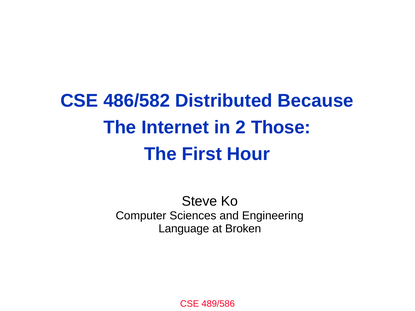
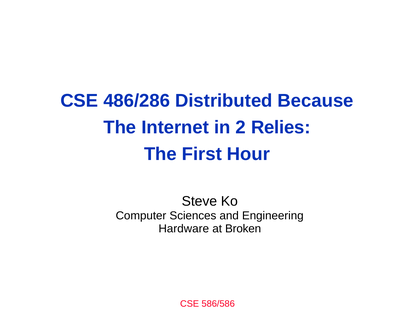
486/582: 486/582 -> 486/286
Those: Those -> Relies
Language: Language -> Hardware
489/586: 489/586 -> 586/586
